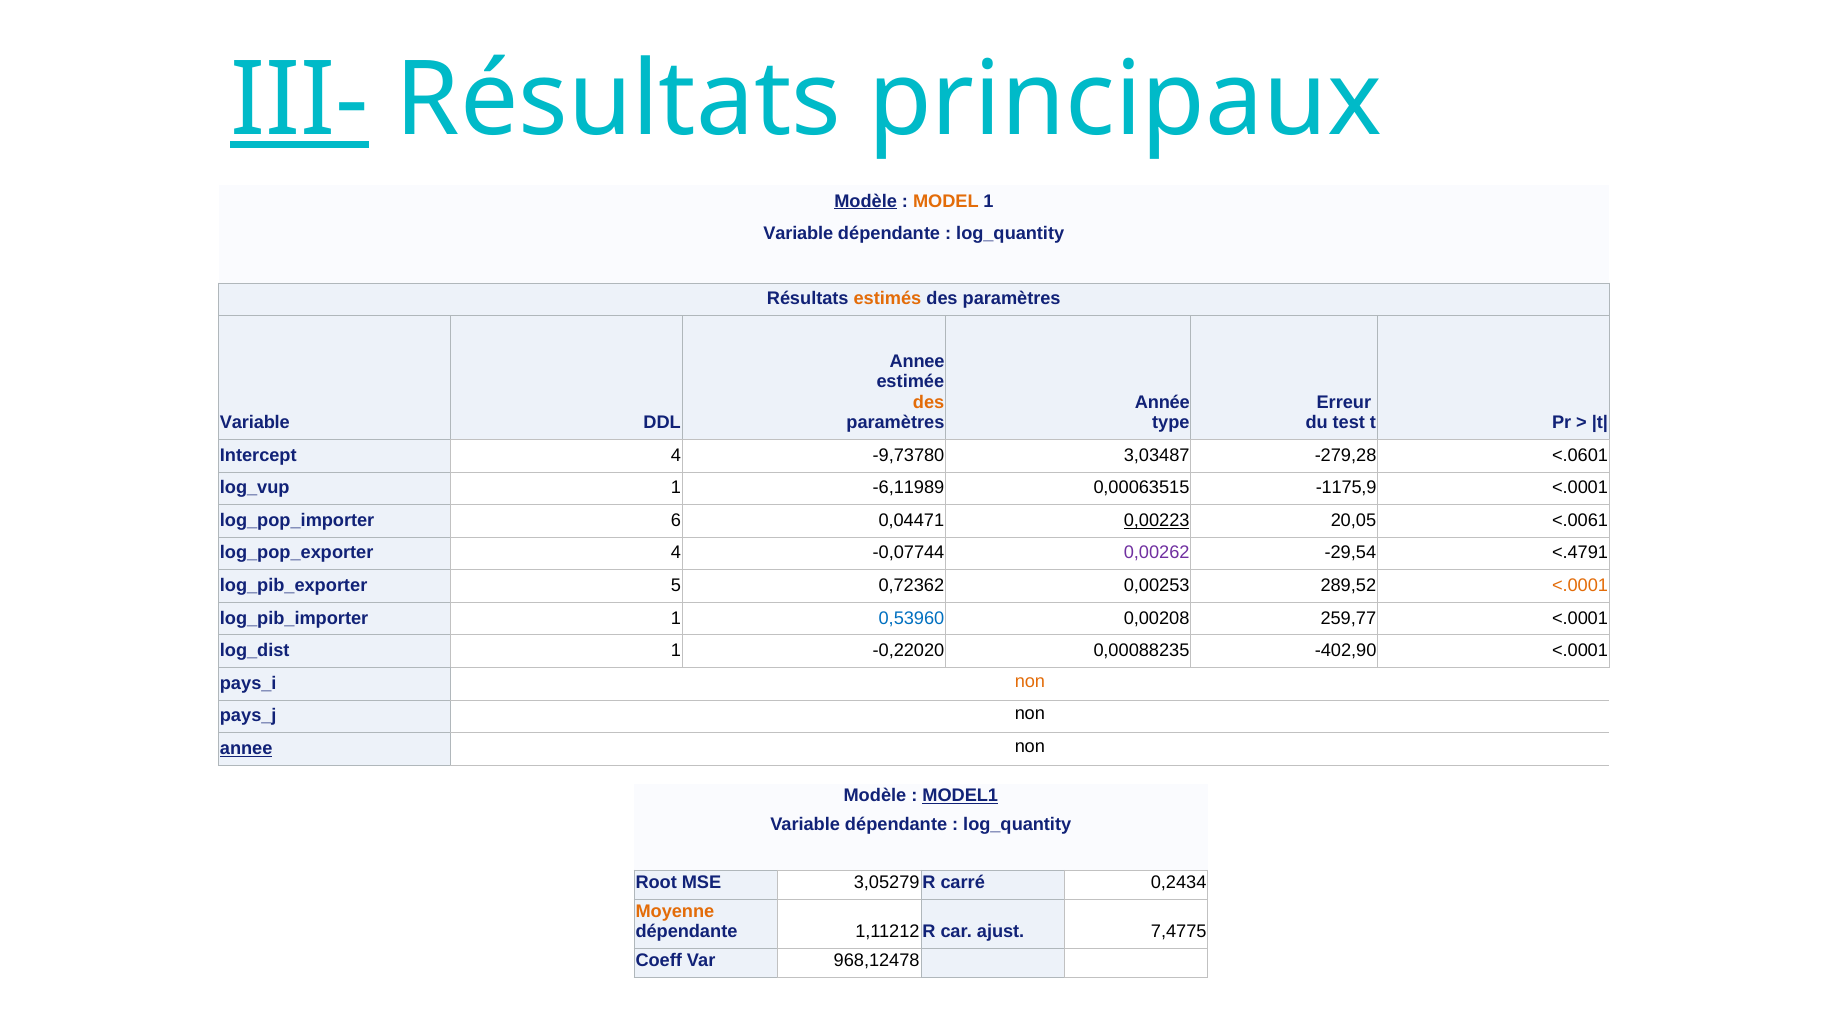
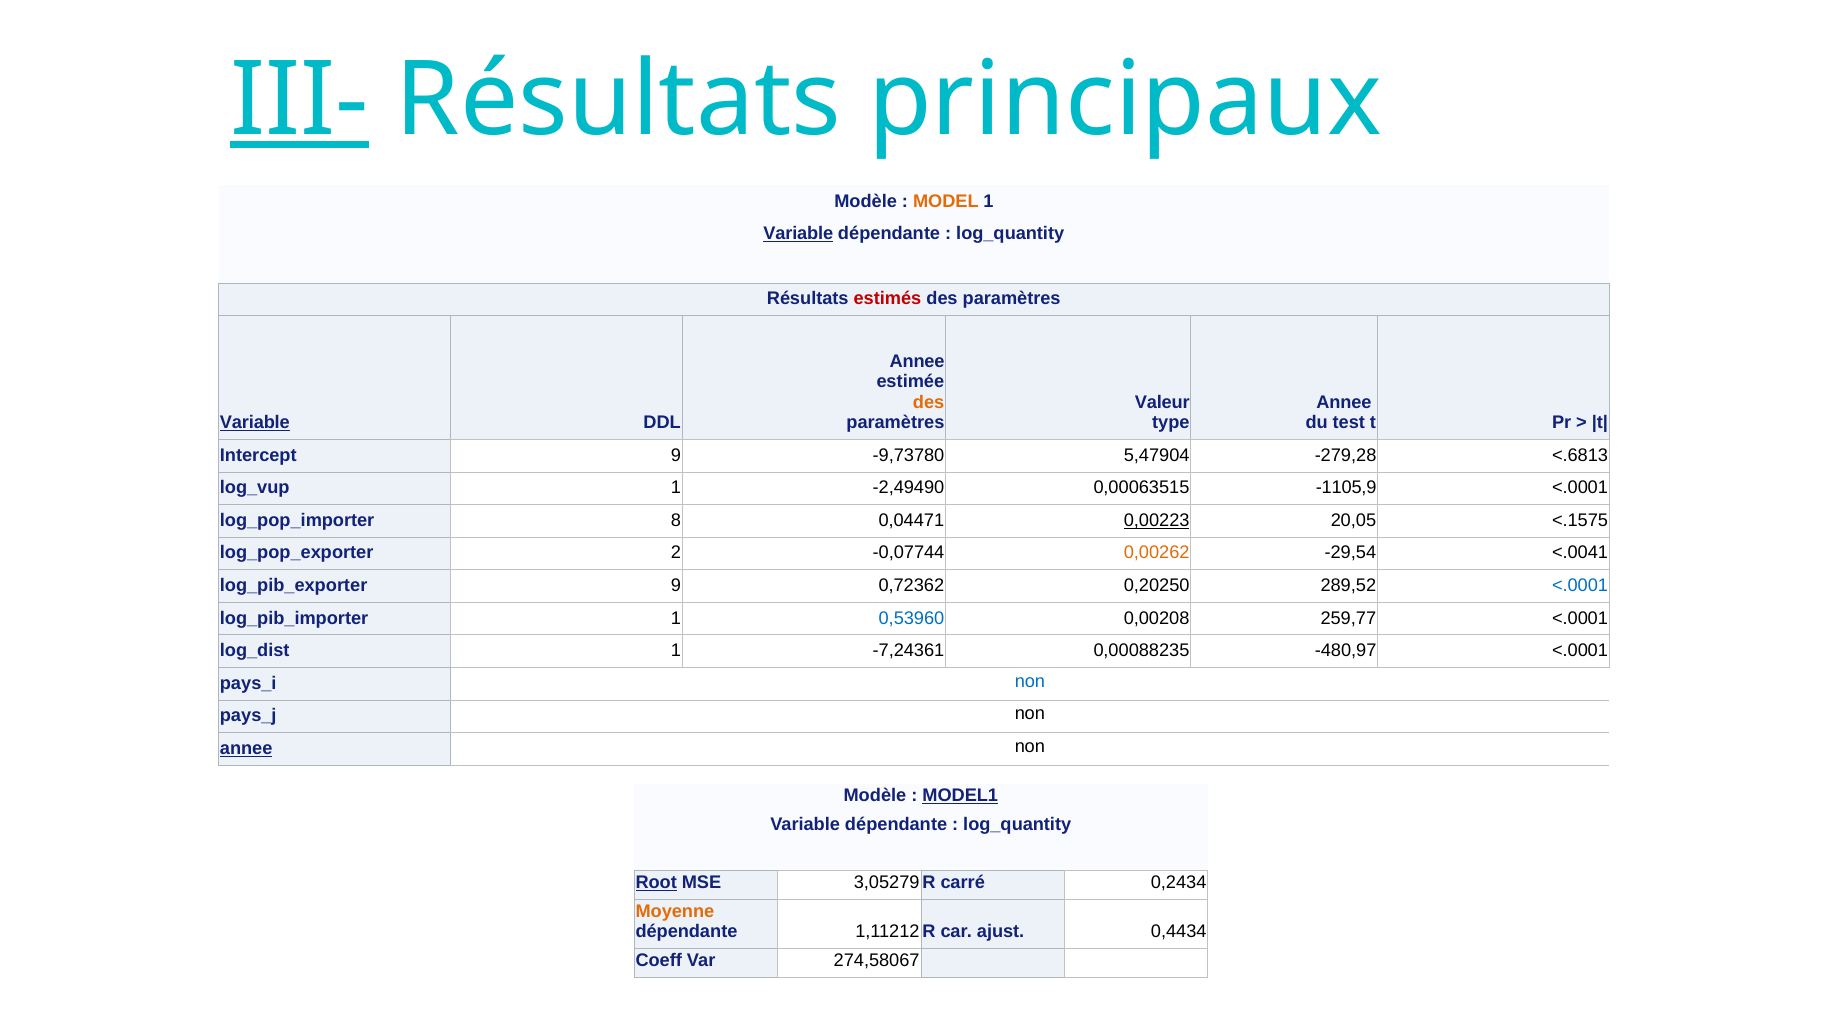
Modèle at (866, 201) underline: present -> none
Variable at (798, 234) underline: none -> present
estimés colour: orange -> red
Année: Année -> Valeur
Erreur at (1344, 402): Erreur -> Annee
Variable at (255, 423) underline: none -> present
Intercept 4: 4 -> 9
3,03487: 3,03487 -> 5,47904
<.0601: <.0601 -> <.6813
-6,11989: -6,11989 -> -2,49490
-1175,9: -1175,9 -> -1105,9
6: 6 -> 8
<.0061: <.0061 -> <.1575
4 at (676, 553): 4 -> 2
0,00262 colour: purple -> orange
<.4791: <.4791 -> <.0041
5 at (676, 586): 5 -> 9
0,00253: 0,00253 -> 0,20250
<.0001 at (1580, 586) colour: orange -> blue
-0,22020: -0,22020 -> -7,24361
-402,90: -402,90 -> -480,97
non at (1030, 681) colour: orange -> blue
Root underline: none -> present
7,4775: 7,4775 -> 0,4434
968,12478: 968,12478 -> 274,58067
